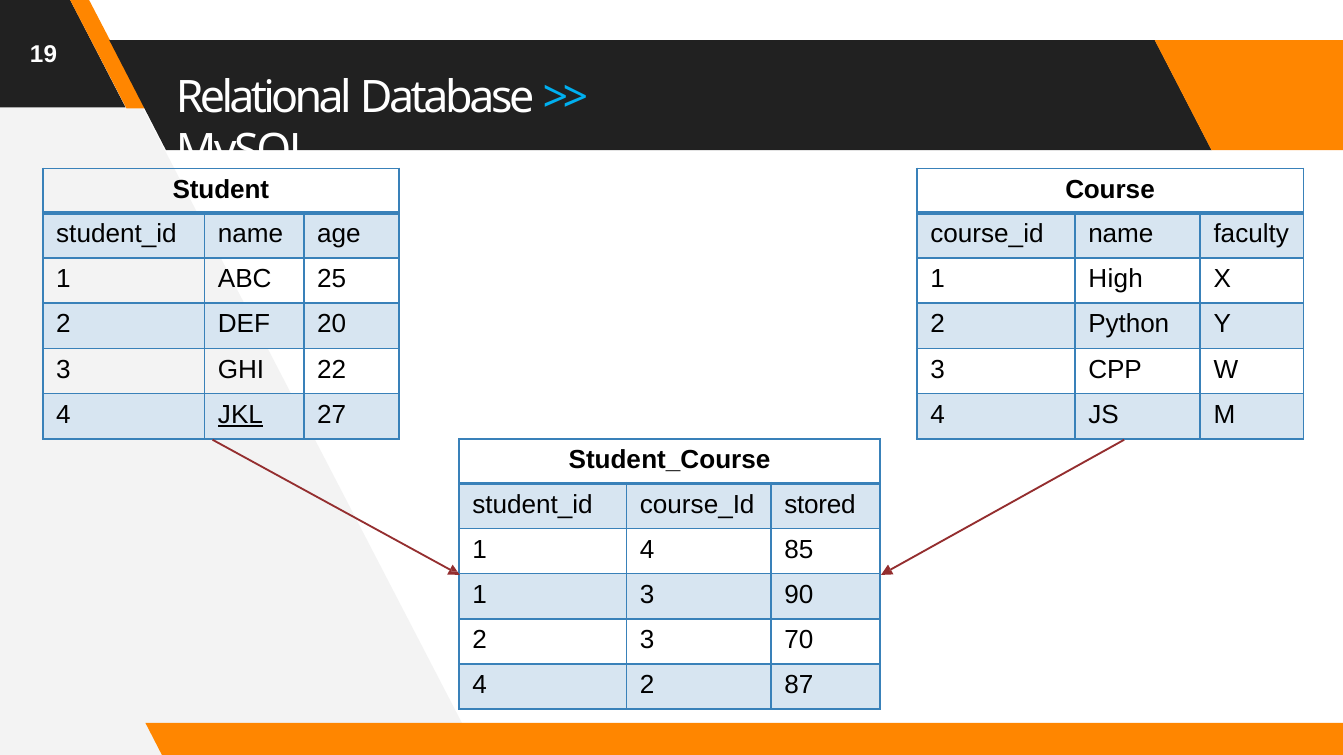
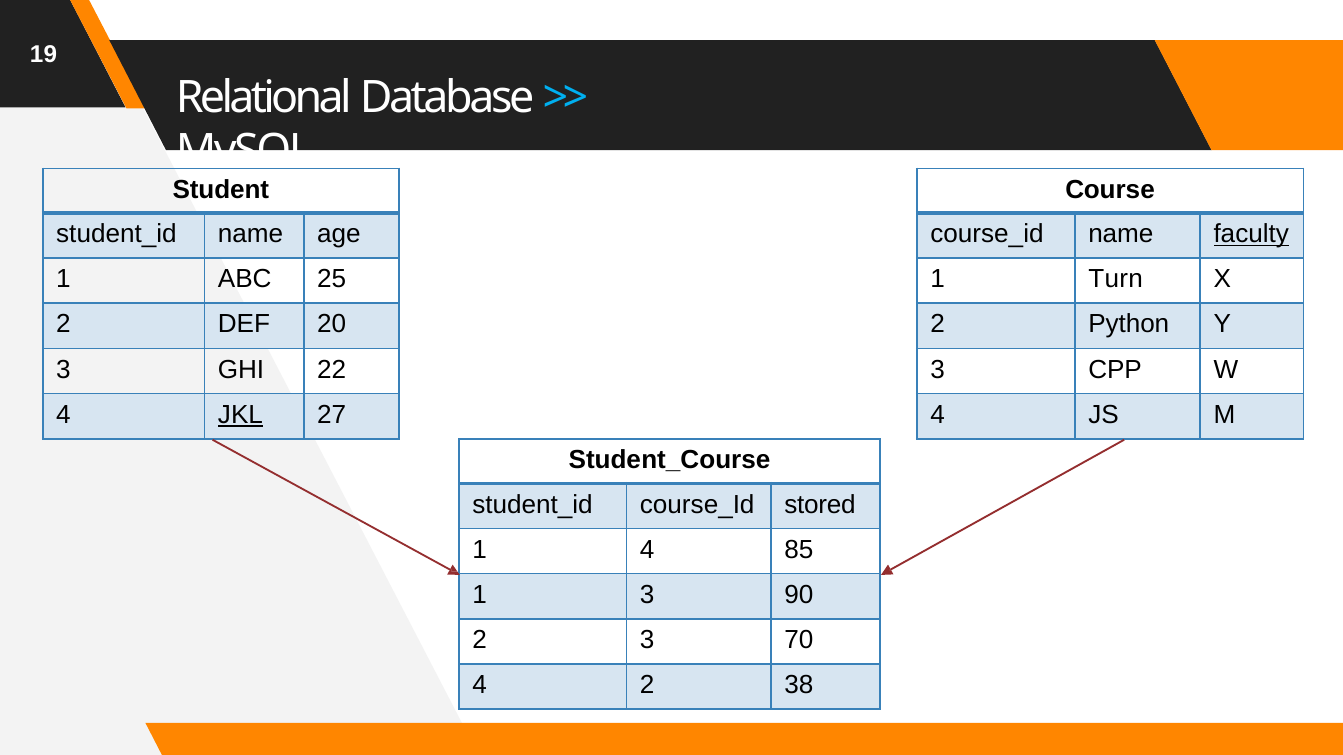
faculty underline: none -> present
High: High -> Turn
87: 87 -> 38
